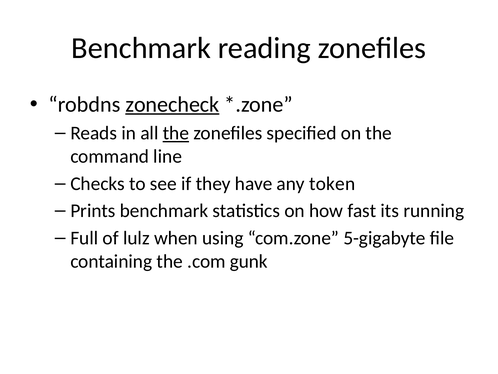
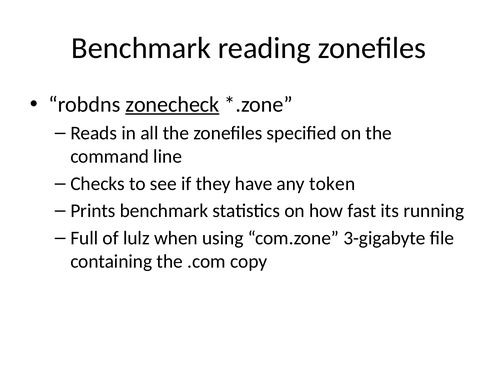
the at (176, 133) underline: present -> none
5-gigabyte: 5-gigabyte -> 3-gigabyte
gunk: gunk -> copy
